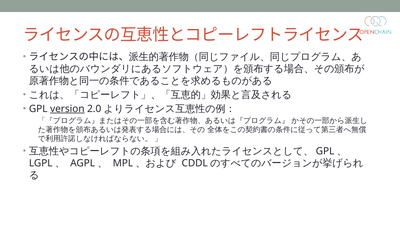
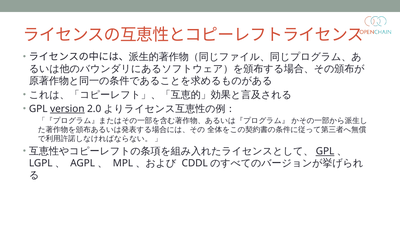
GPL at (325, 151) underline: none -> present
